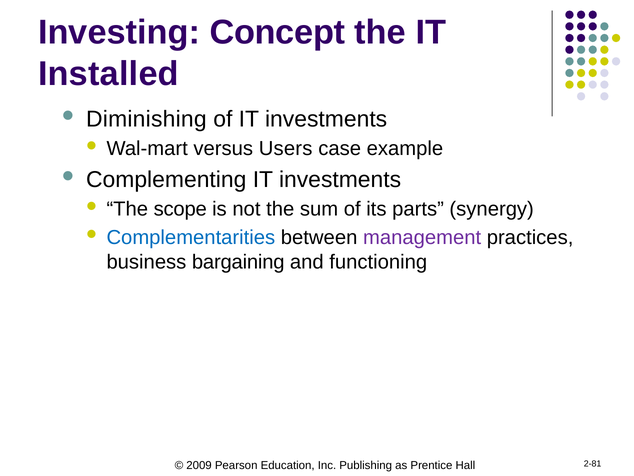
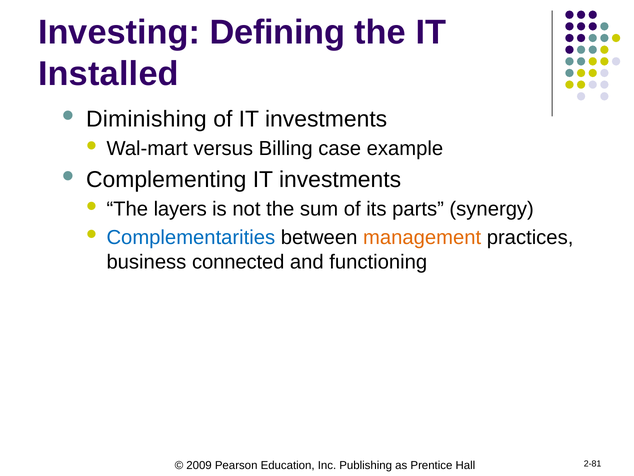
Concept: Concept -> Defining
Users: Users -> Billing
scope: scope -> layers
management colour: purple -> orange
bargaining: bargaining -> connected
